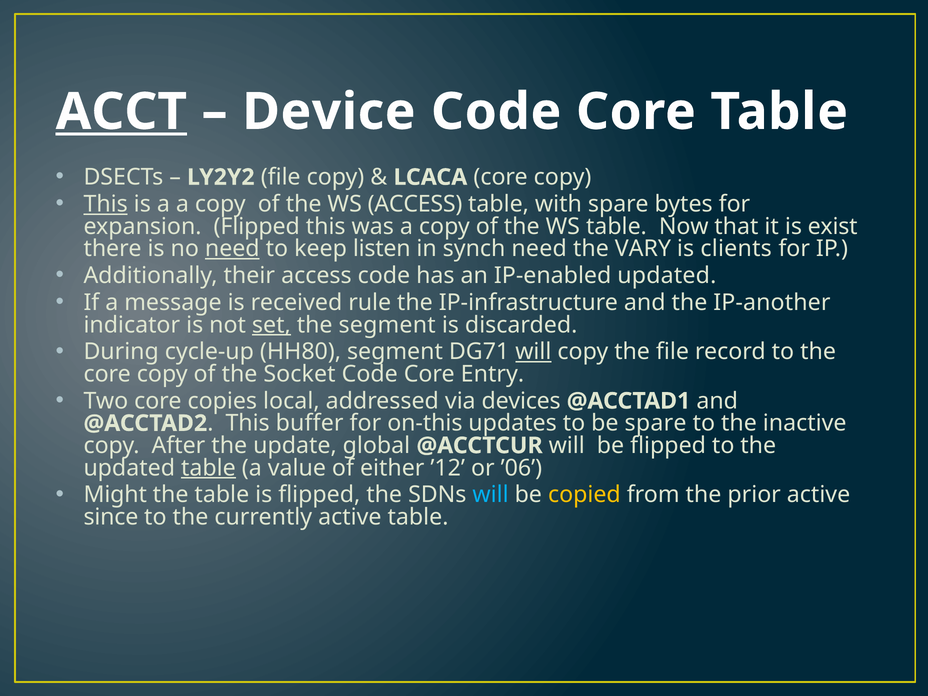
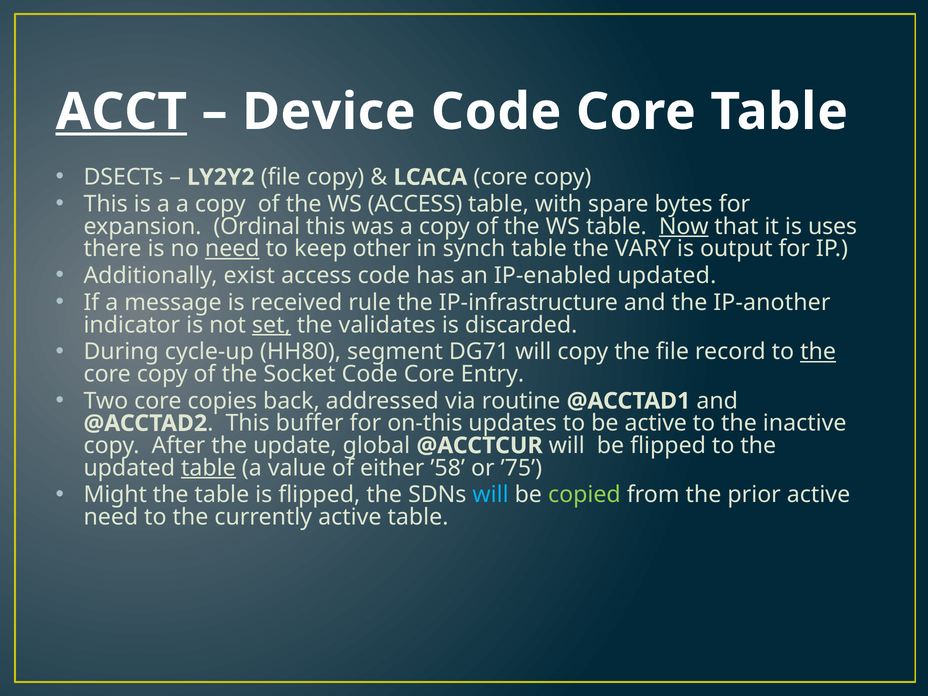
This at (106, 204) underline: present -> none
expansion Flipped: Flipped -> Ordinal
Now underline: none -> present
exist: exist -> uses
listen: listen -> other
synch need: need -> table
clients: clients -> output
their: their -> exist
the segment: segment -> validates
will at (533, 352) underline: present -> none
the at (818, 352) underline: none -> present
local: local -> back
devices: devices -> routine
be spare: spare -> active
’12: ’12 -> ’58
’06: ’06 -> ’75
copied colour: yellow -> light green
since at (111, 517): since -> need
